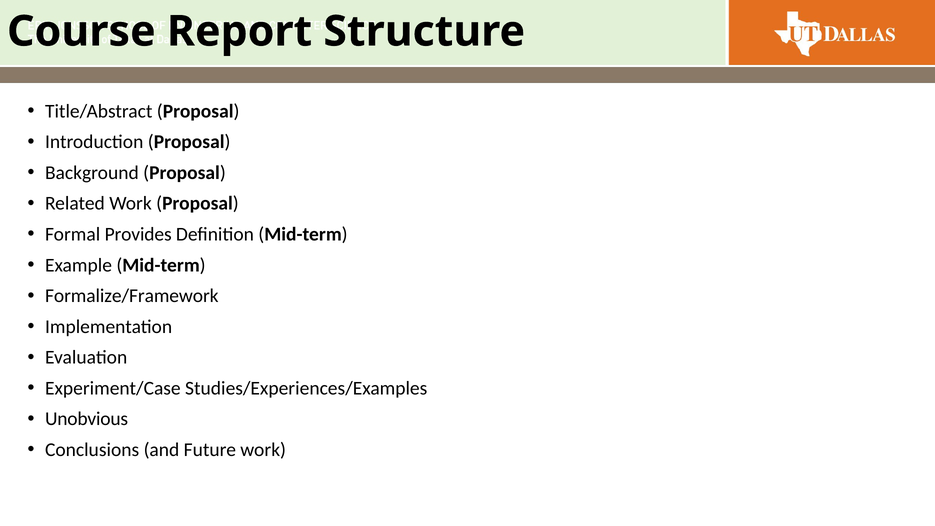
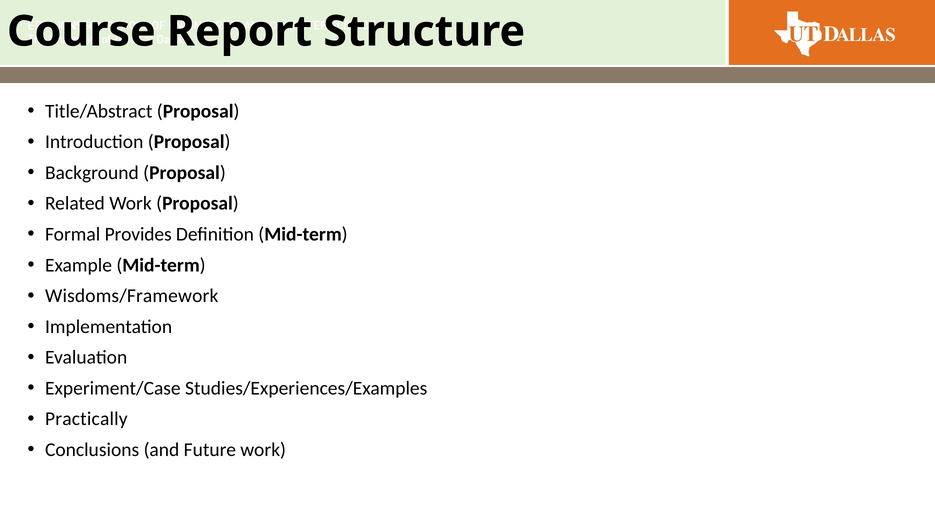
Formalize/Framework: Formalize/Framework -> Wisdoms/Framework
Unobvious: Unobvious -> Practically
